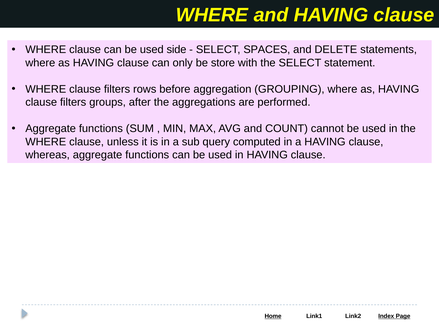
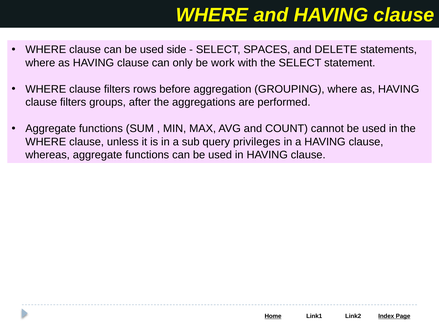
store: store -> work
computed: computed -> privileges
